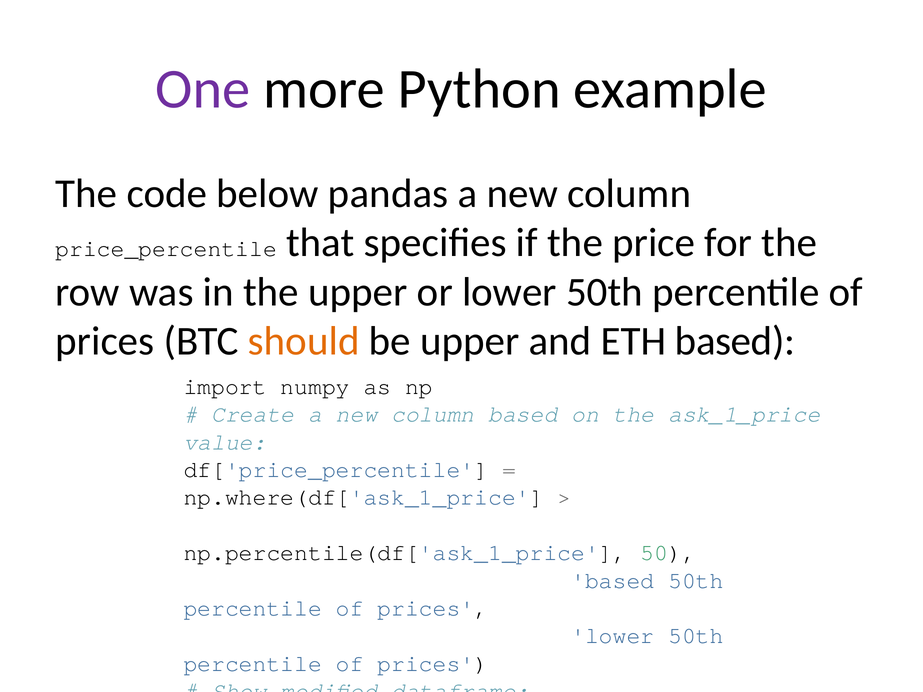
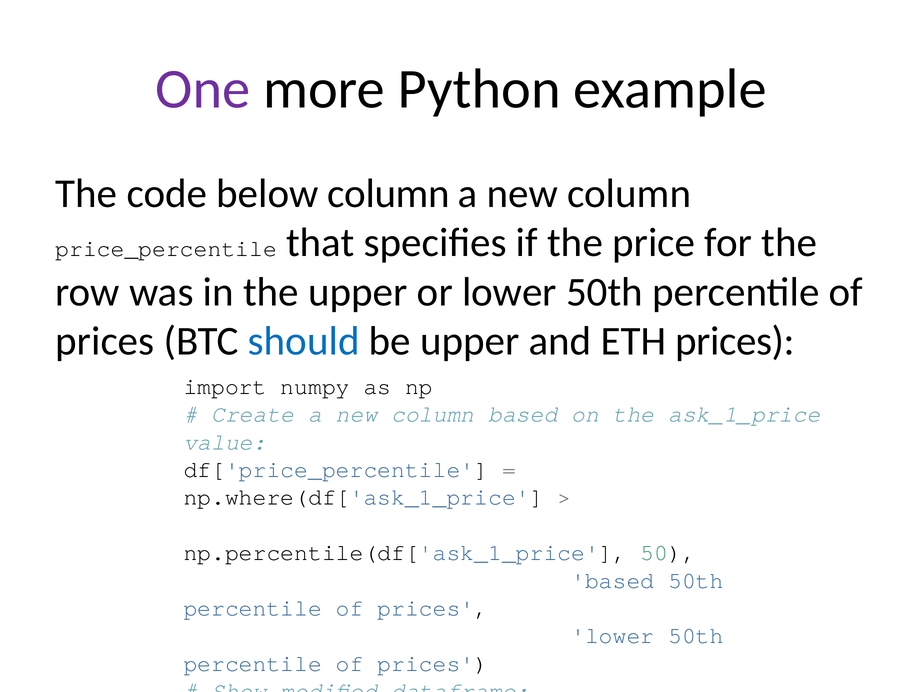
below pandas: pandas -> column
should colour: orange -> blue
ETH based: based -> prices
